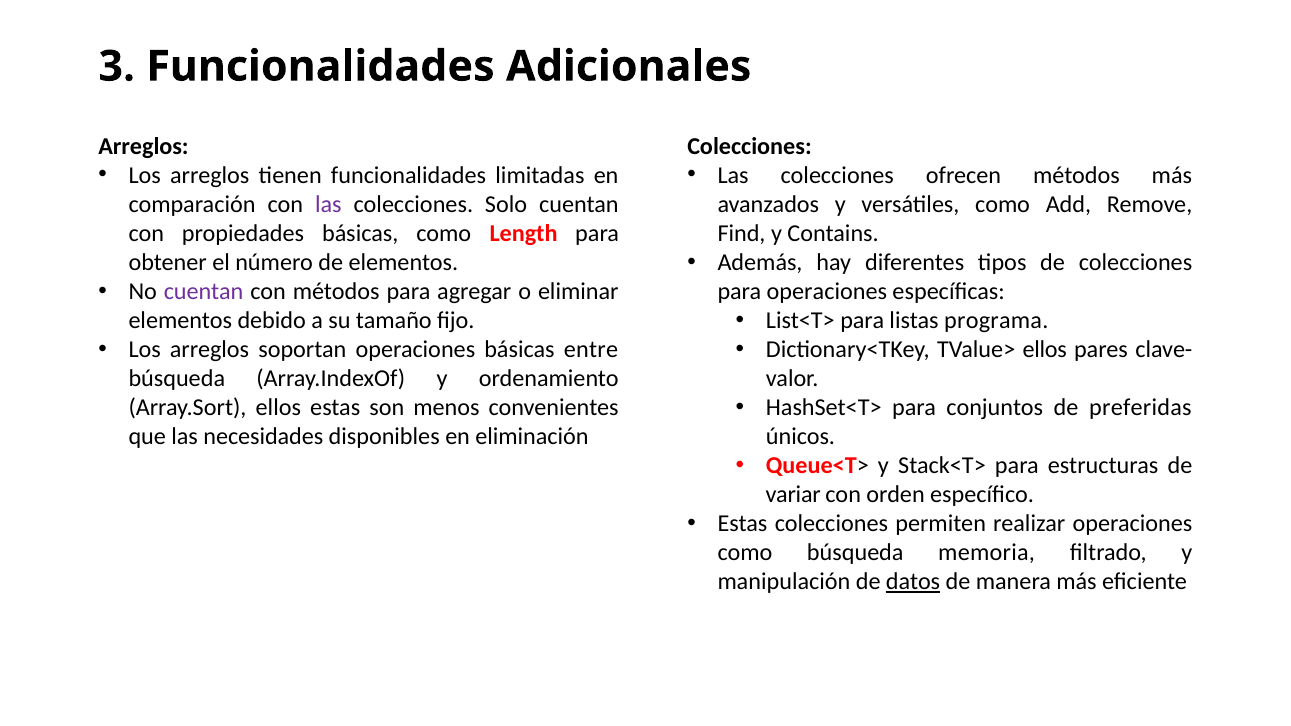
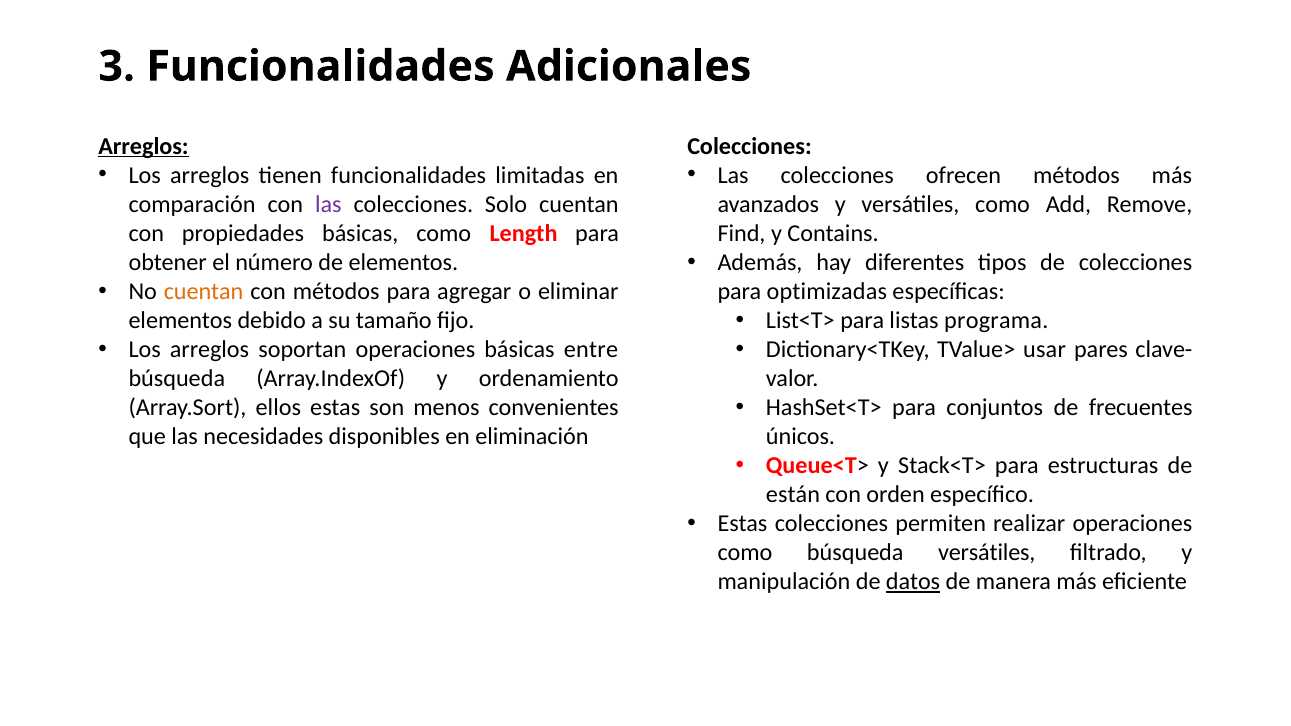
Arreglos at (143, 146) underline: none -> present
cuentan at (204, 291) colour: purple -> orange
para operaciones: operaciones -> optimizadas
TValue> ellos: ellos -> usar
preferidas: preferidas -> frecuentes
variar: variar -> están
búsqueda memoria: memoria -> versátiles
